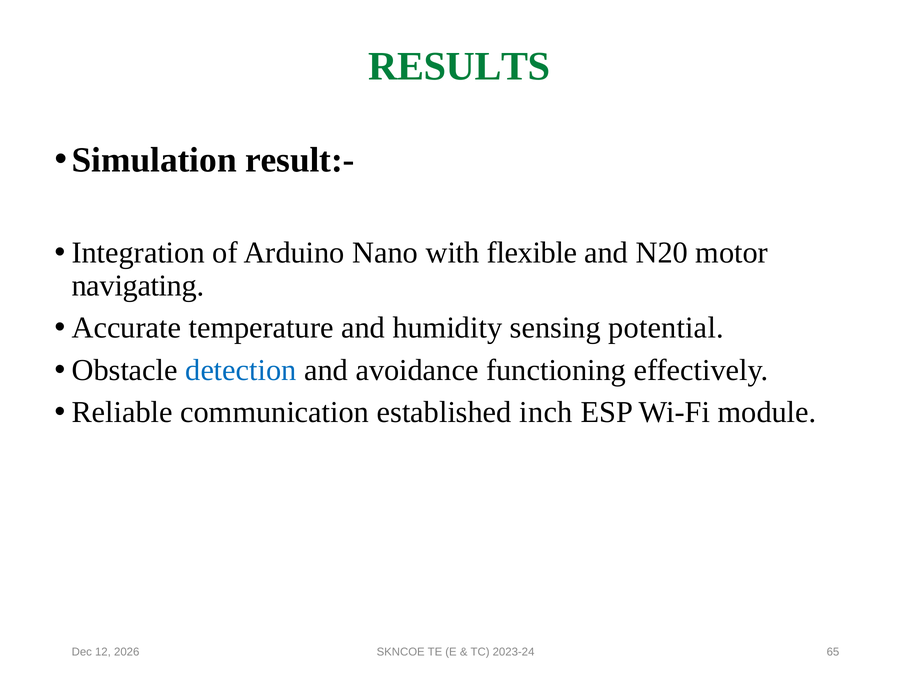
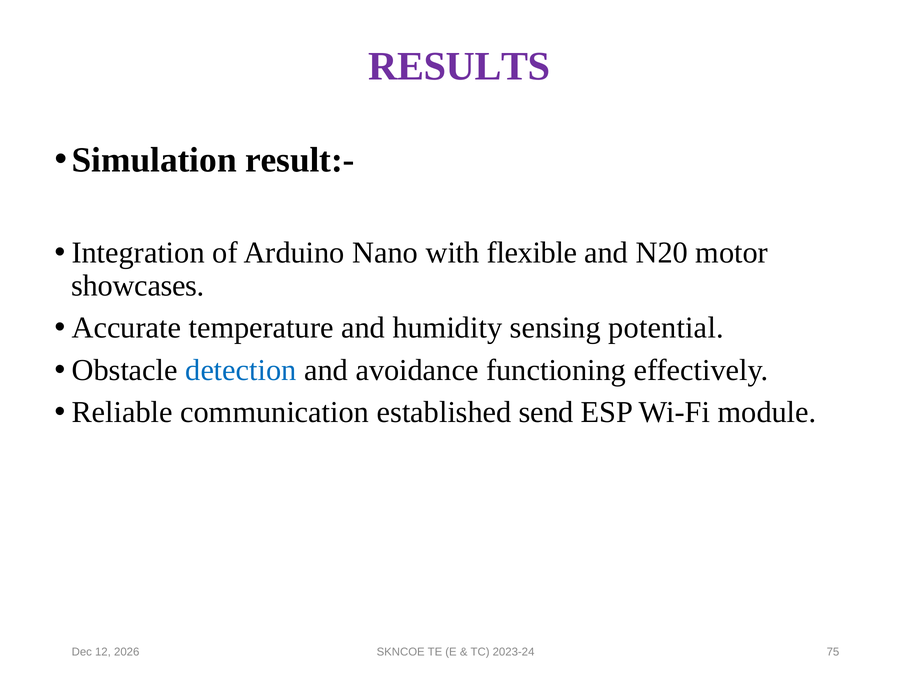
RESULTS colour: green -> purple
navigating: navigating -> showcases
inch: inch -> send
65: 65 -> 75
